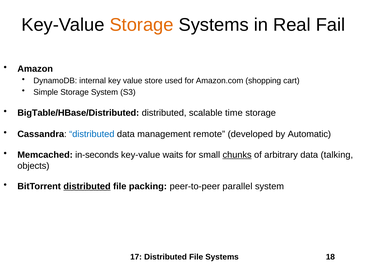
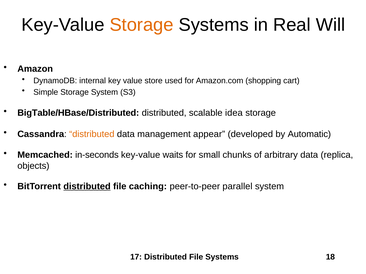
Fail: Fail -> Will
time: time -> idea
distributed at (92, 134) colour: blue -> orange
remote: remote -> appear
chunks underline: present -> none
talking: talking -> replica
packing: packing -> caching
